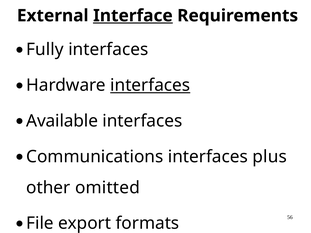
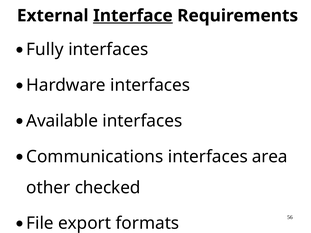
interfaces at (150, 85) underline: present -> none
plus: plus -> area
omitted: omitted -> checked
